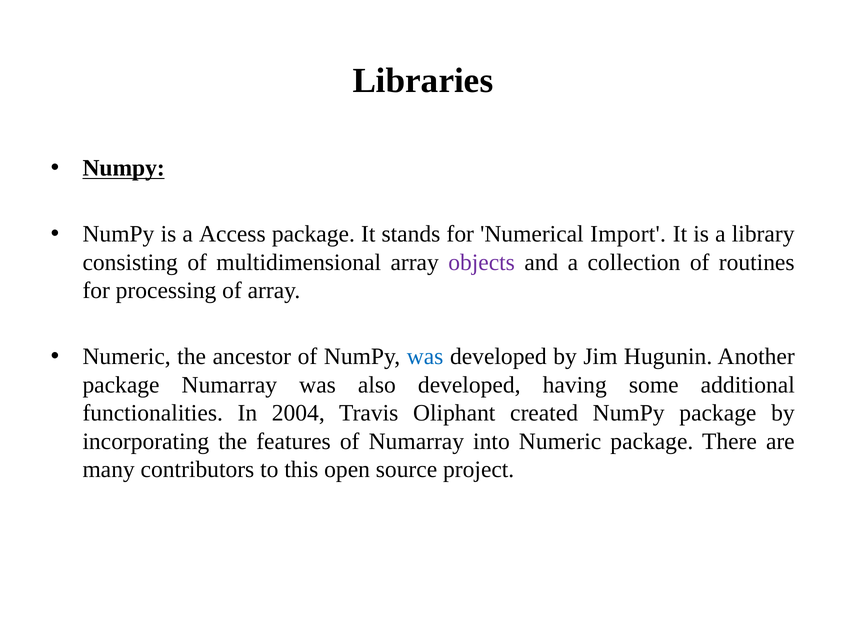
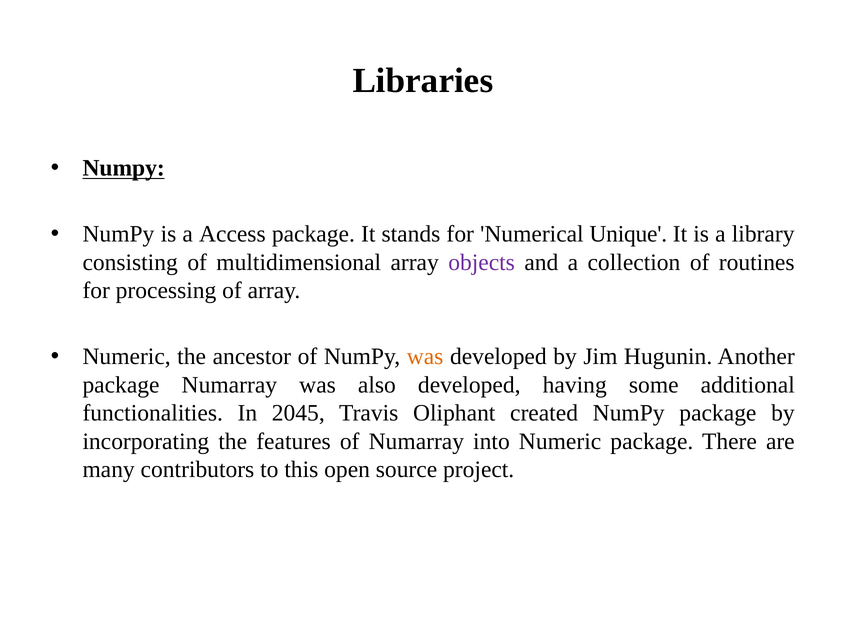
Import: Import -> Unique
was at (425, 356) colour: blue -> orange
2004: 2004 -> 2045
